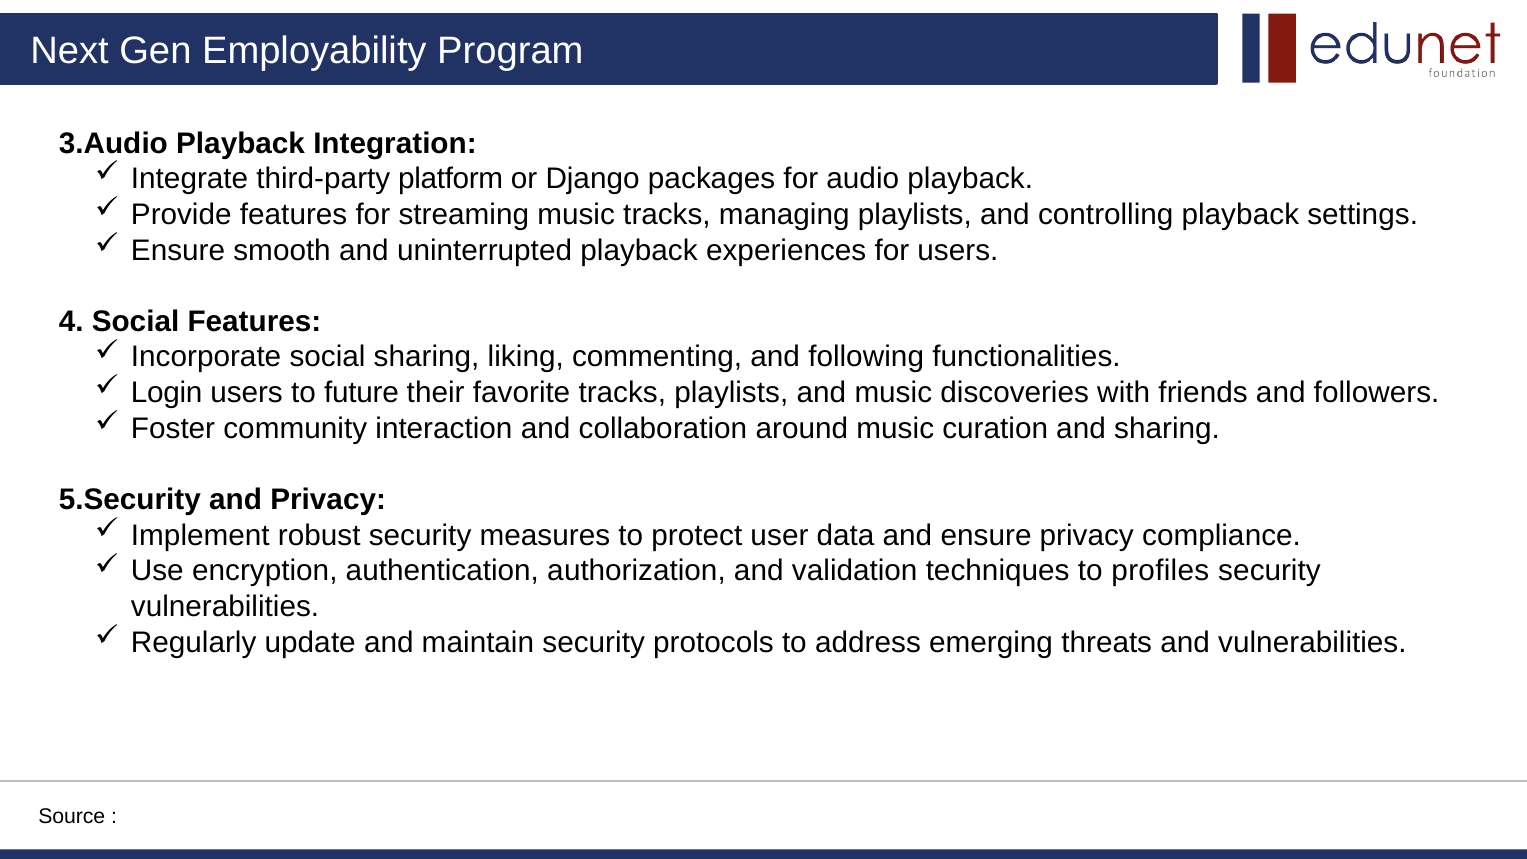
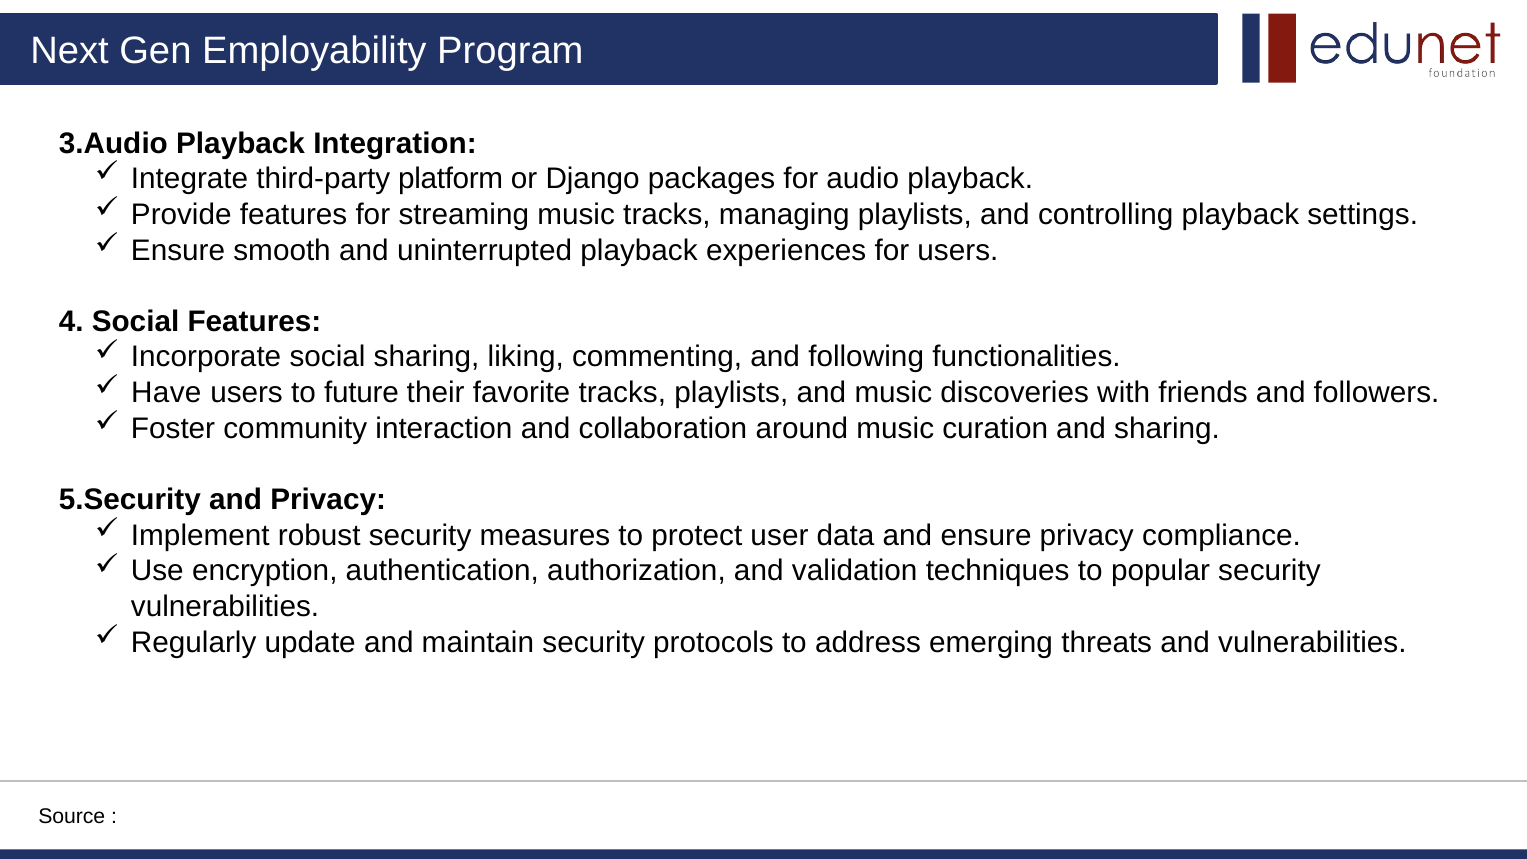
Login: Login -> Have
profiles: profiles -> popular
